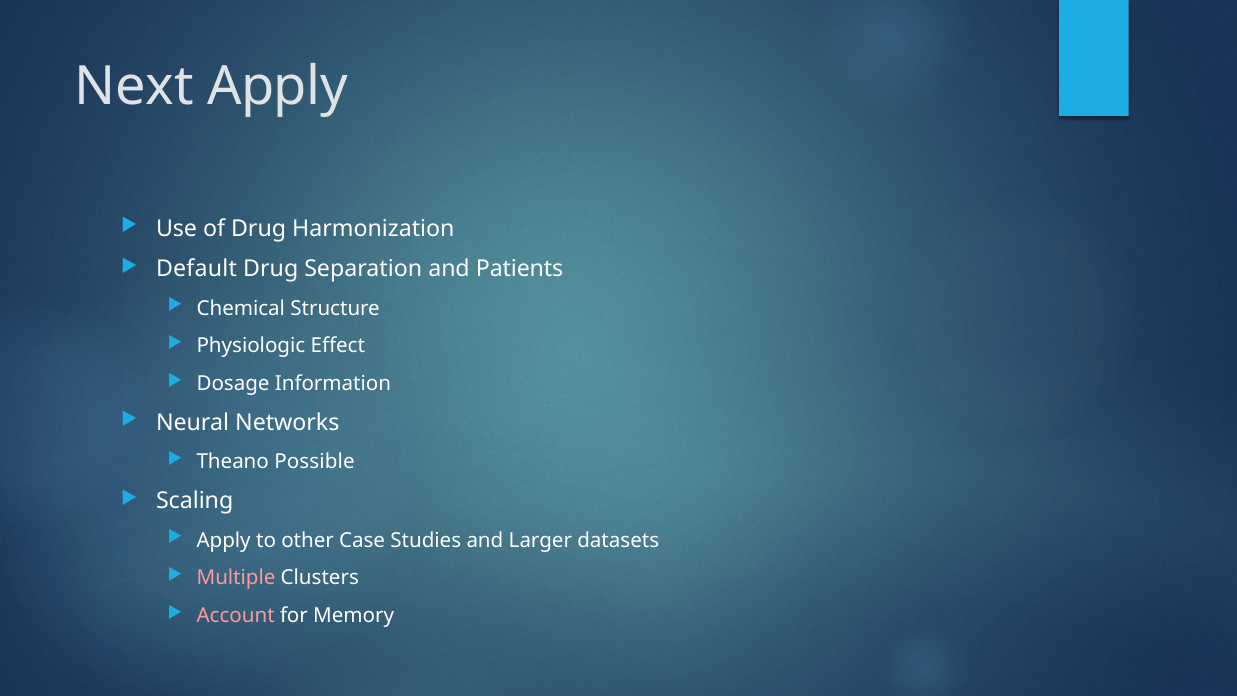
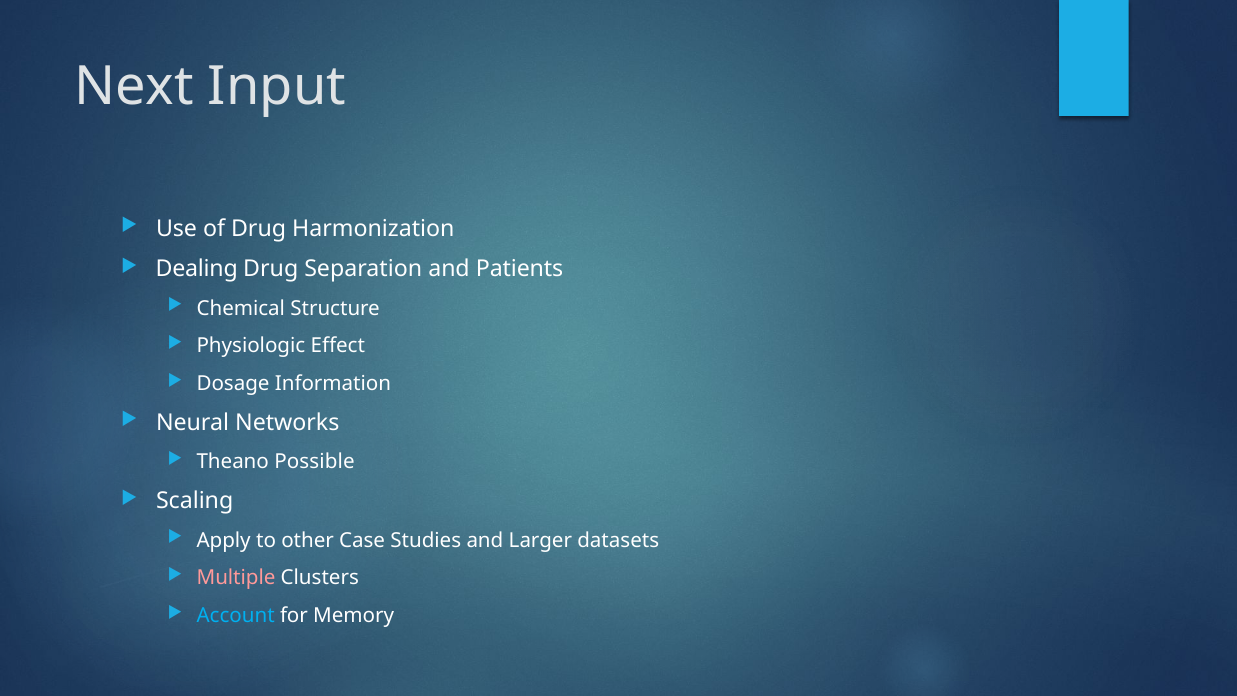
Next Apply: Apply -> Input
Default: Default -> Dealing
Account colour: pink -> light blue
